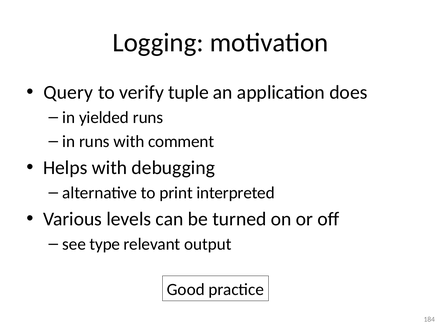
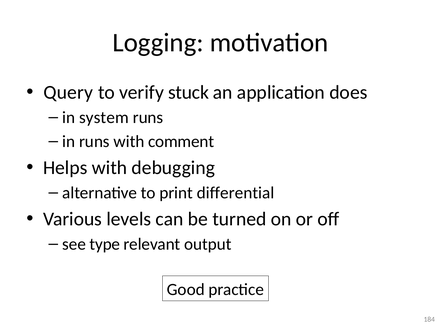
tuple: tuple -> stuck
yielded: yielded -> system
interpreted: interpreted -> differential
